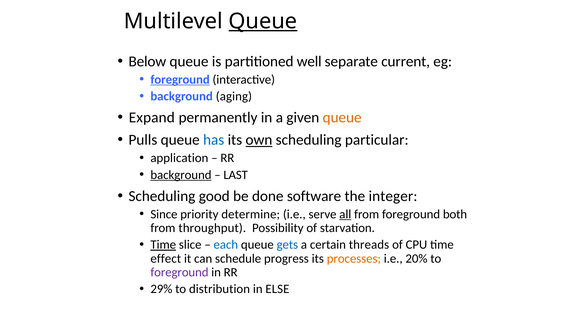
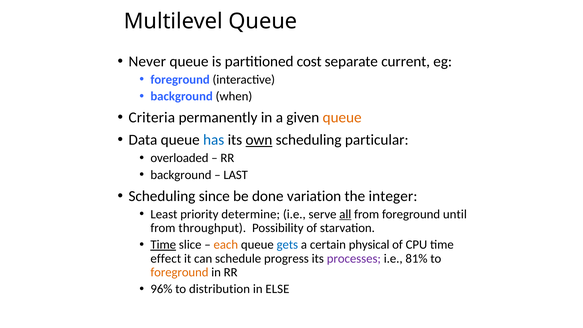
Queue at (263, 21) underline: present -> none
Below: Below -> Never
well: well -> cost
foreground at (180, 80) underline: present -> none
aging: aging -> when
Expand: Expand -> Criteria
Pulls: Pulls -> Data
application: application -> overloaded
background at (181, 175) underline: present -> none
good: good -> since
software: software -> variation
Since: Since -> Least
both: both -> until
each colour: blue -> orange
threads: threads -> physical
processes colour: orange -> purple
20%: 20% -> 81%
foreground at (179, 272) colour: purple -> orange
29%: 29% -> 96%
